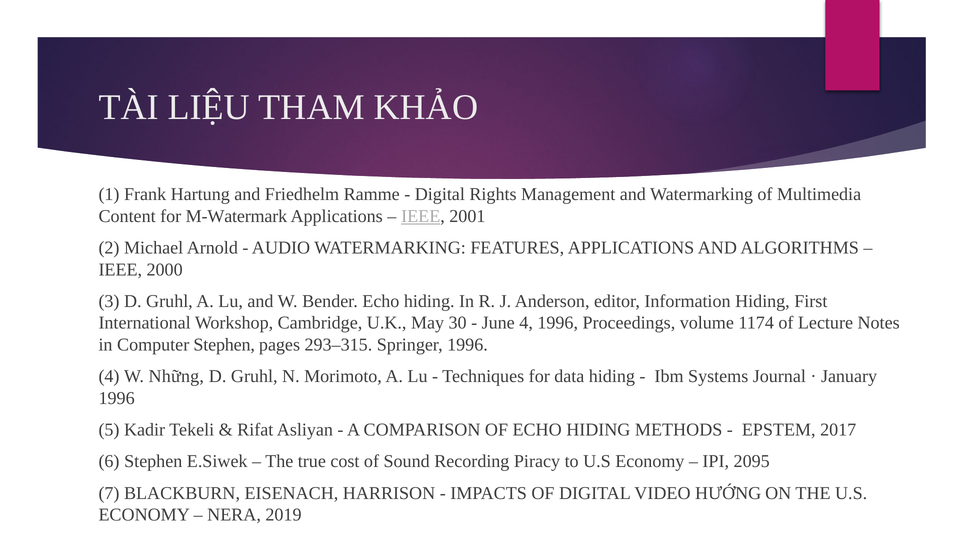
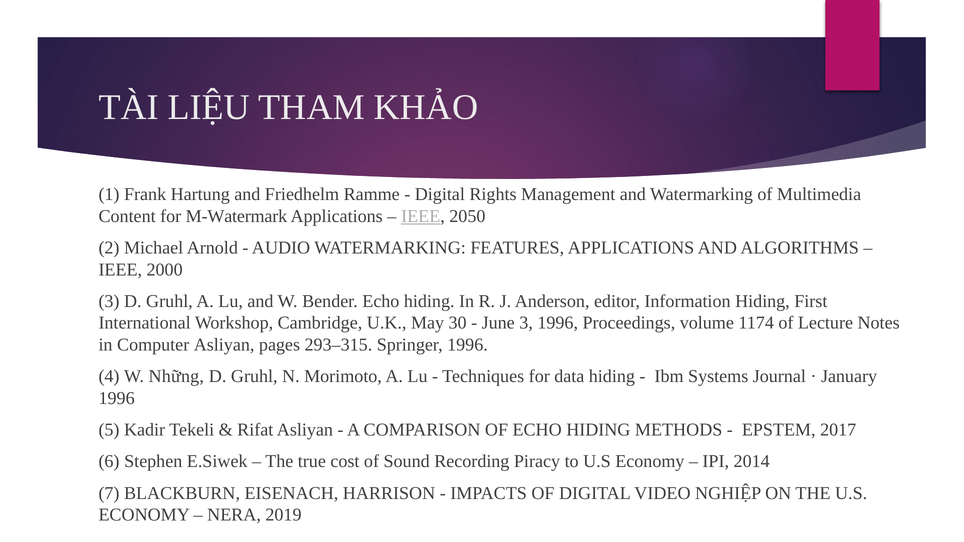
2001: 2001 -> 2050
June 4: 4 -> 3
Computer Stephen: Stephen -> Asliyan
2095: 2095 -> 2014
HƯỚNG: HƯỚNG -> NGHIỆP
